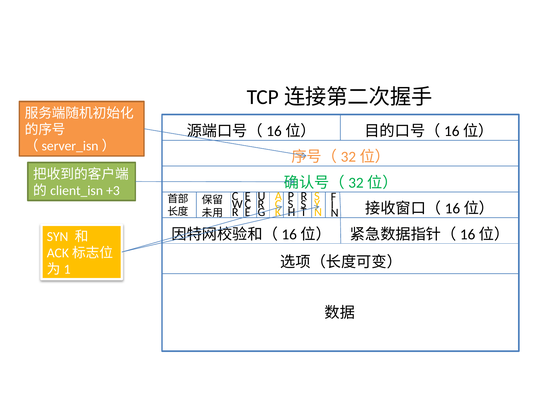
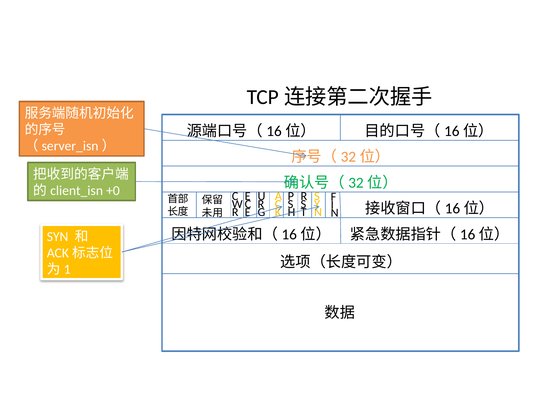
+3: +3 -> +0
